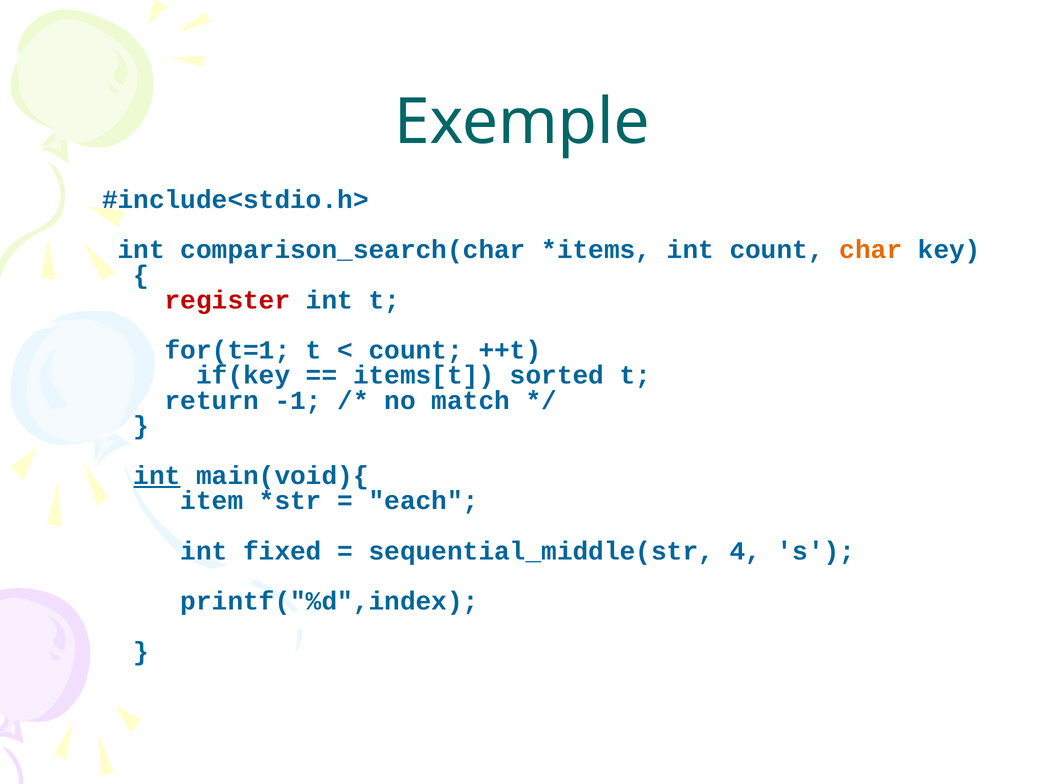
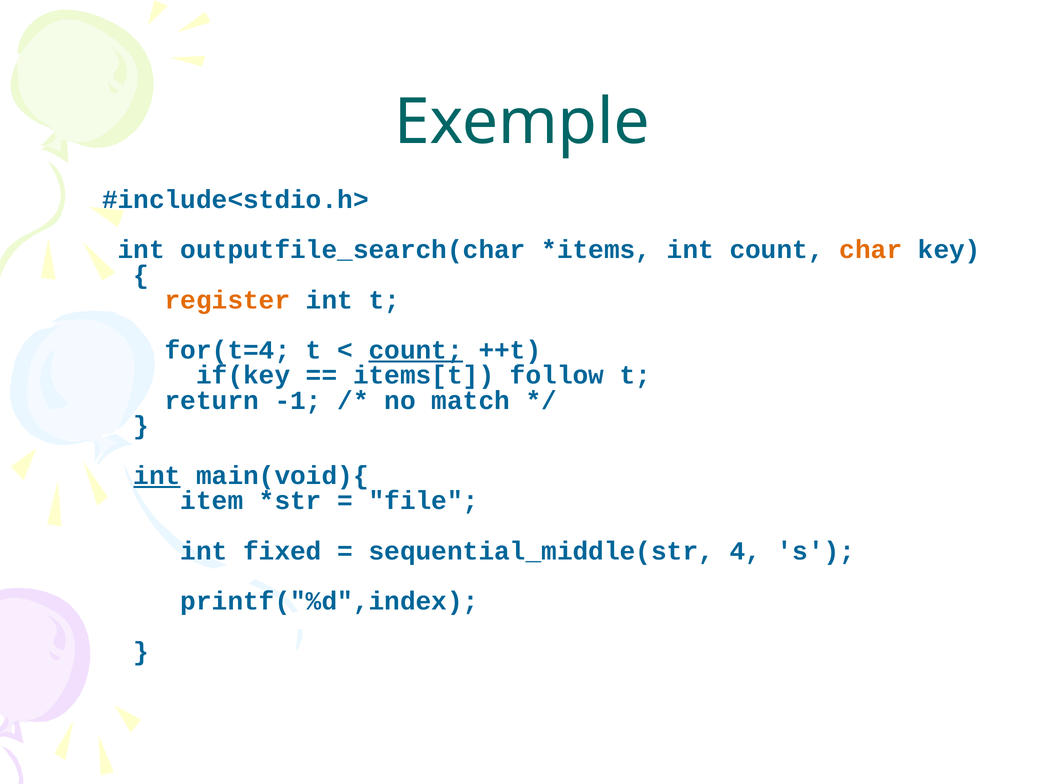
comparison_search(char: comparison_search(char -> outputfile_search(char
register colour: red -> orange
for(t=1: for(t=1 -> for(t=4
count at (416, 350) underline: none -> present
sorted: sorted -> follow
each: each -> file
